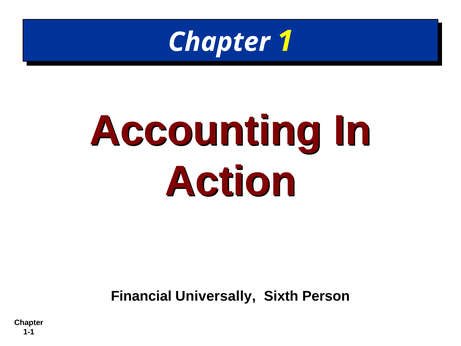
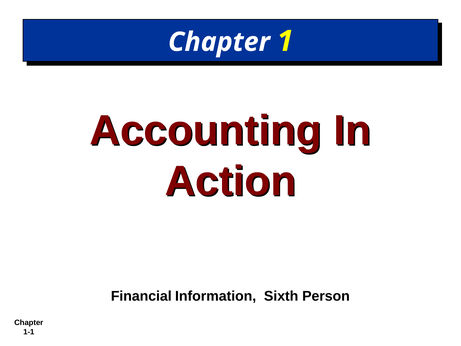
Universally: Universally -> Information
